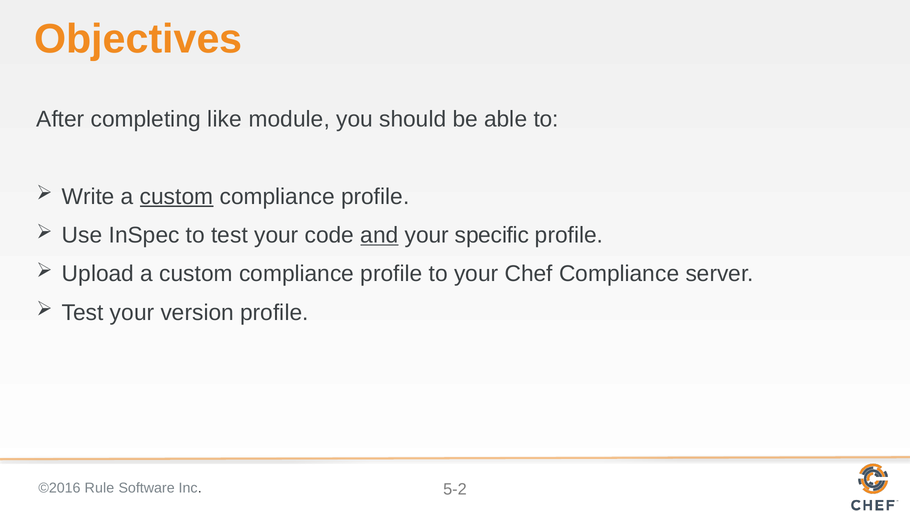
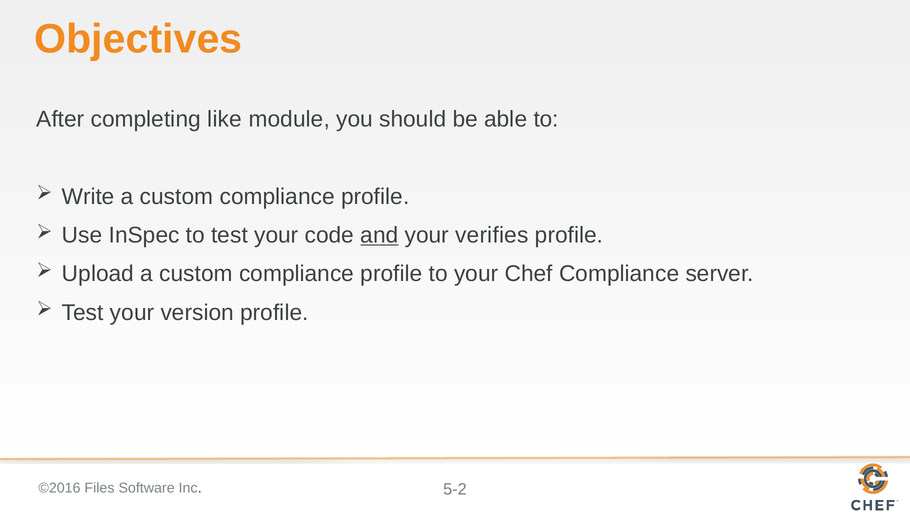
custom at (177, 196) underline: present -> none
specific: specific -> verifies
Rule: Rule -> Files
